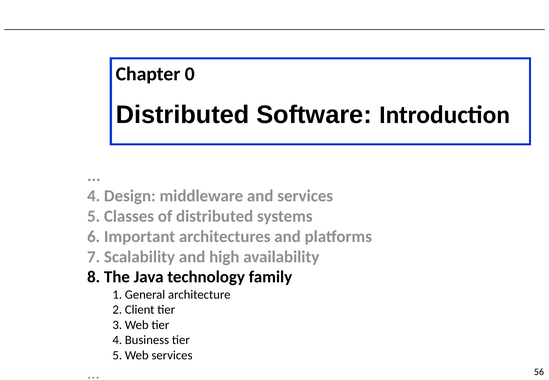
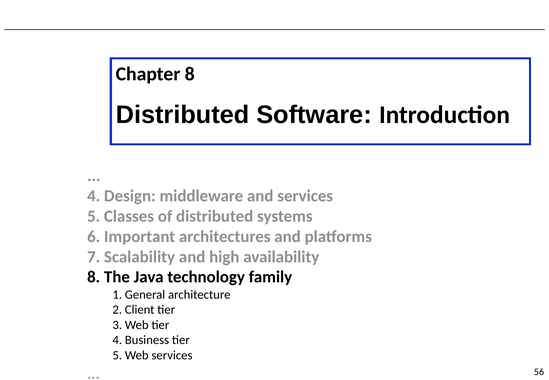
Chapter 0: 0 -> 8
